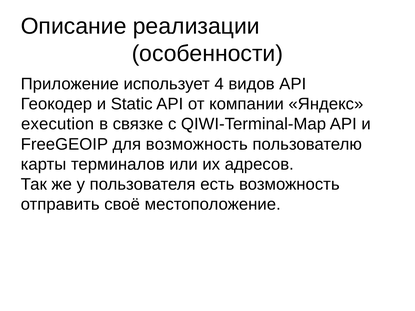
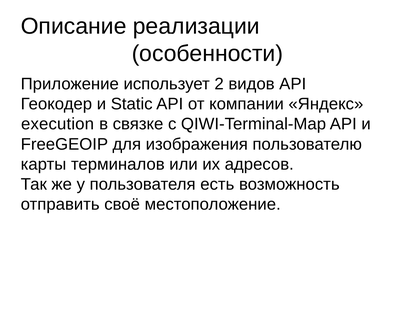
4: 4 -> 2
для возможность: возможность -> изображения
